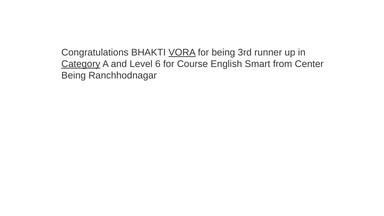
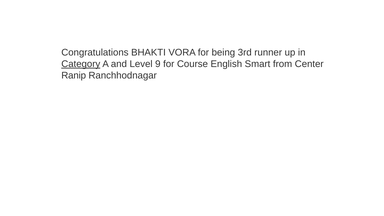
VORA underline: present -> none
6: 6 -> 9
Being at (74, 76): Being -> Ranip
